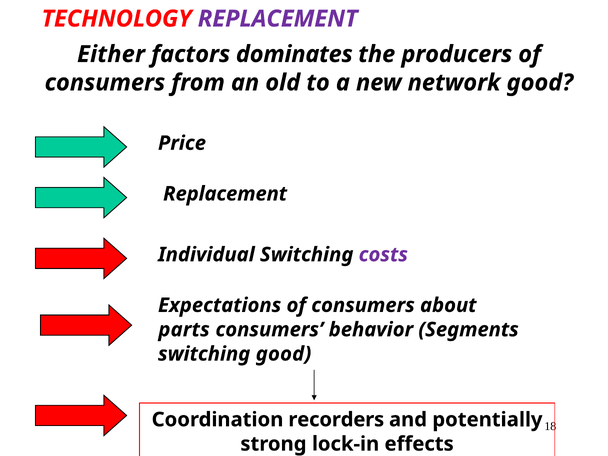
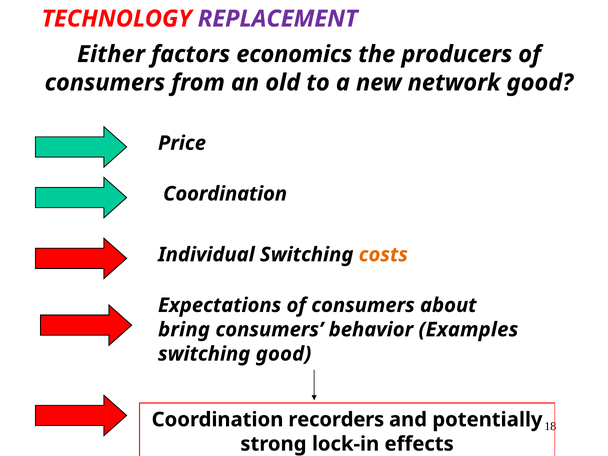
dominates: dominates -> economics
Replacement at (225, 194): Replacement -> Coordination
costs colour: purple -> orange
parts: parts -> bring
Segments: Segments -> Examples
